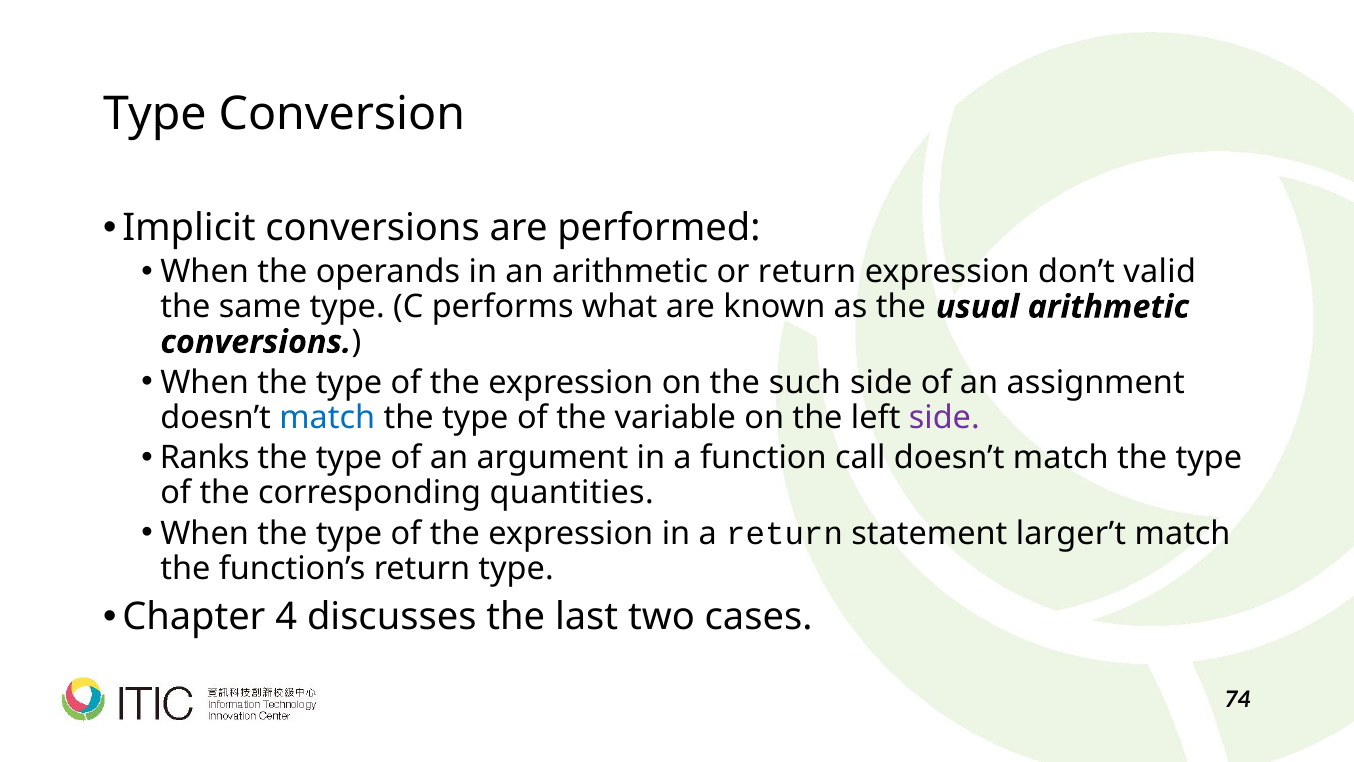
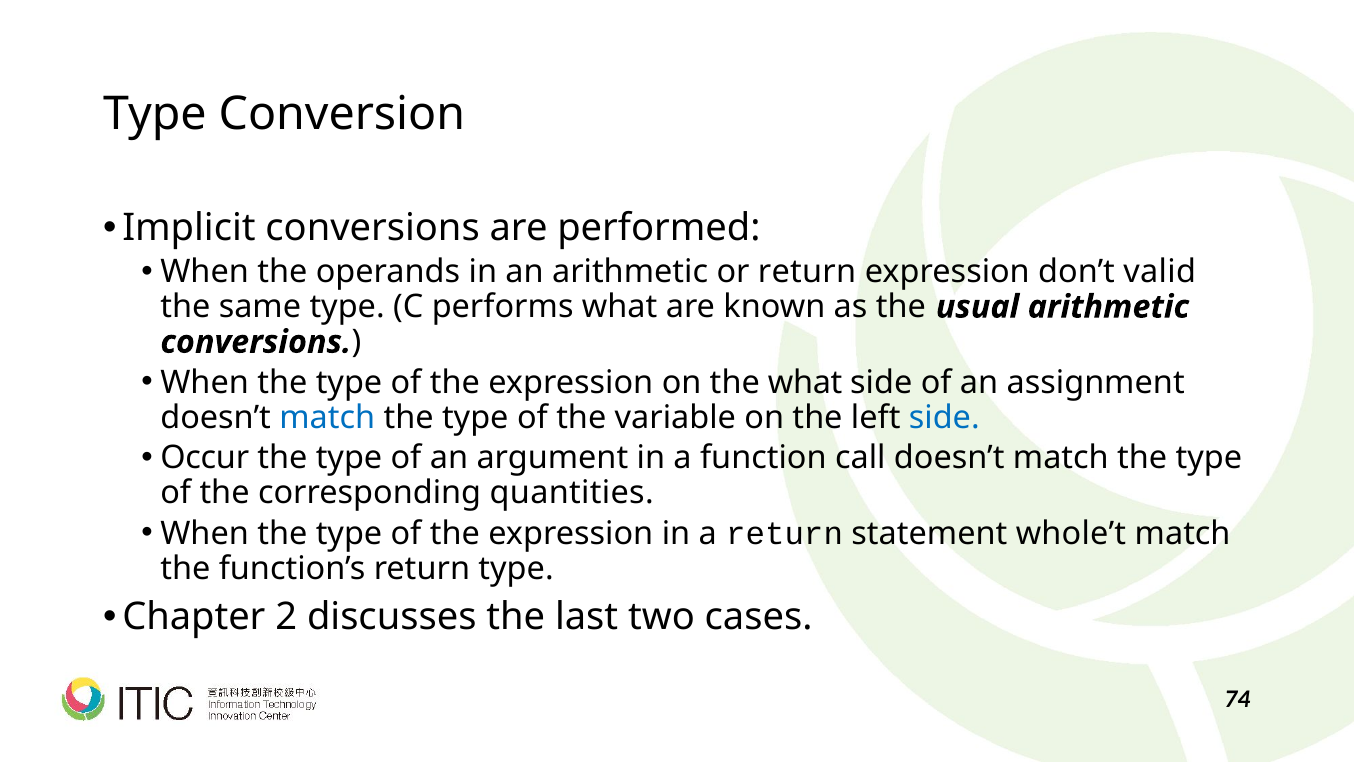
the such: such -> what
side at (944, 417) colour: purple -> blue
Ranks: Ranks -> Occur
larger’t: larger’t -> whole’t
4: 4 -> 2
